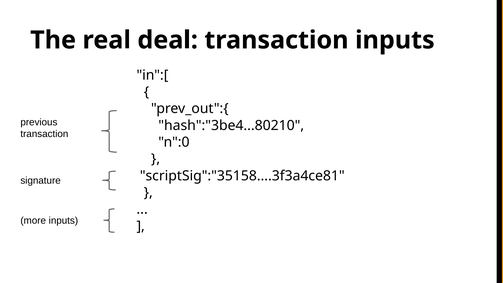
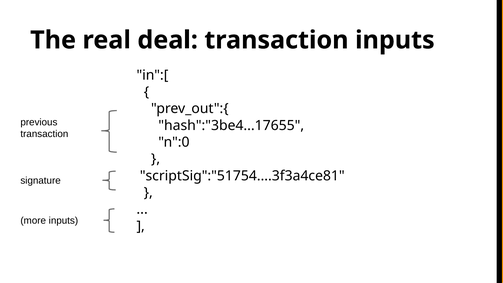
hash":"3be4...80210: hash":"3be4...80210 -> hash":"3be4...17655
scriptSig":"35158....3f3a4ce81: scriptSig":"35158....3f3a4ce81 -> scriptSig":"51754....3f3a4ce81
